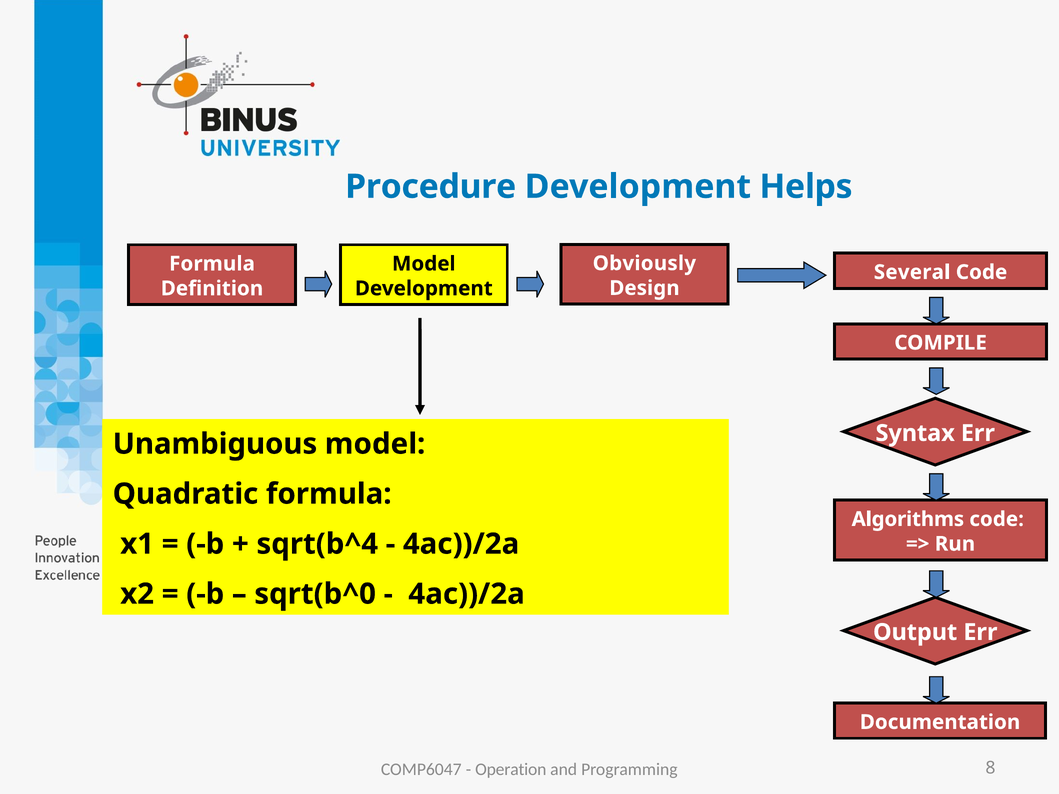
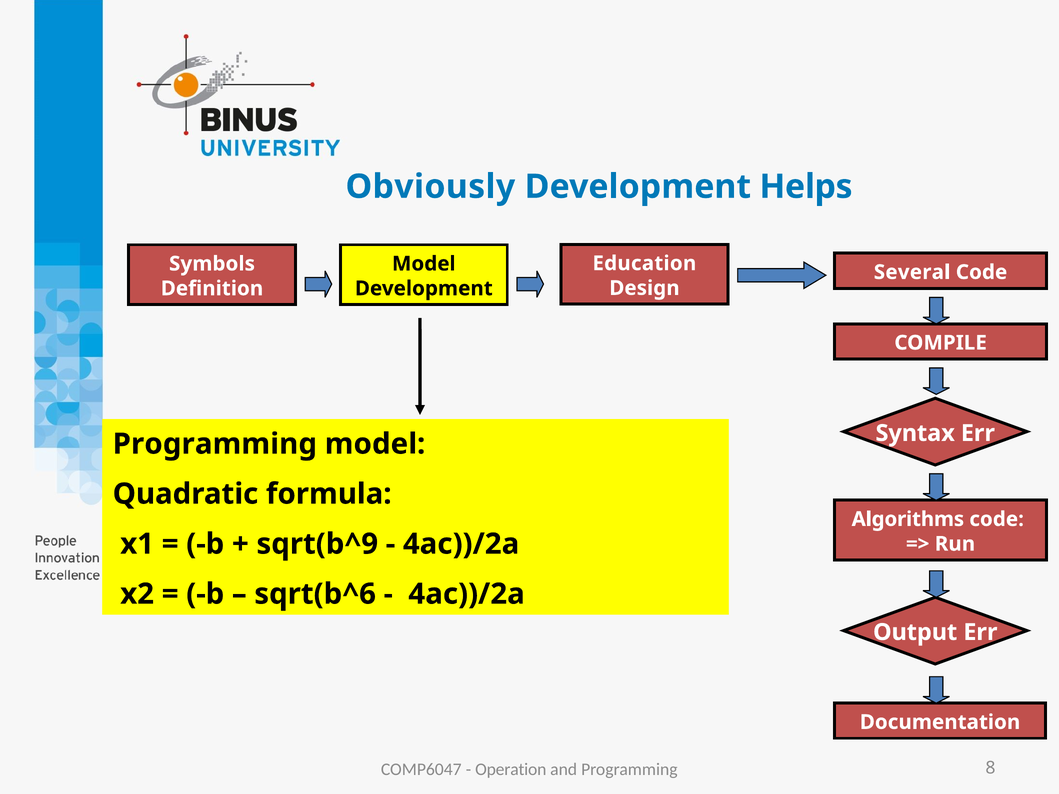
Procedure: Procedure -> Obviously
Obviously: Obviously -> Education
Formula at (212, 264): Formula -> Symbols
Unambiguous at (215, 444): Unambiguous -> Programming
sqrt(b^4: sqrt(b^4 -> sqrt(b^9
sqrt(b^0: sqrt(b^0 -> sqrt(b^6
